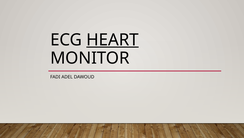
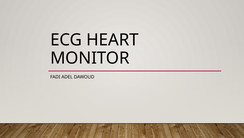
HEART underline: present -> none
